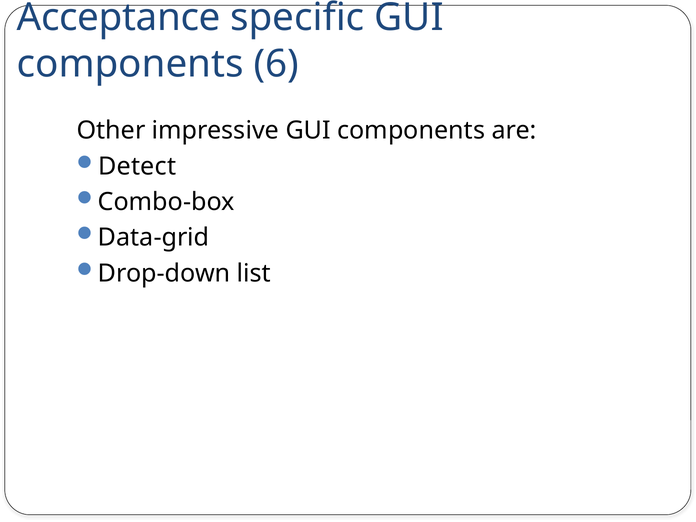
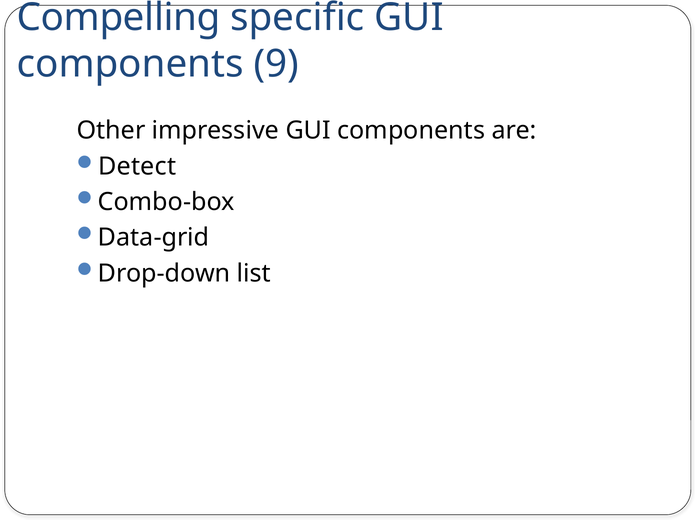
Acceptance: Acceptance -> Compelling
6: 6 -> 9
